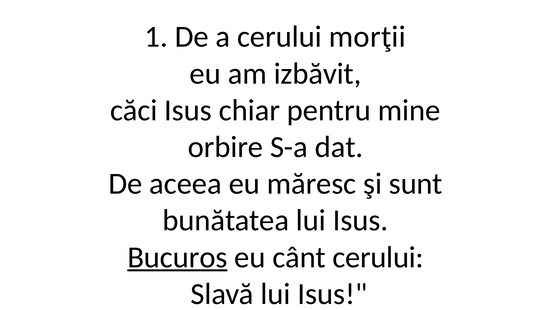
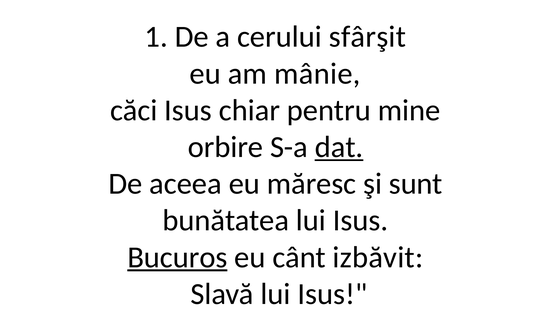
morţii: morţii -> sfârşit
izbăvit: izbăvit -> mânie
dat underline: none -> present
cânt cerului: cerului -> izbăvit
